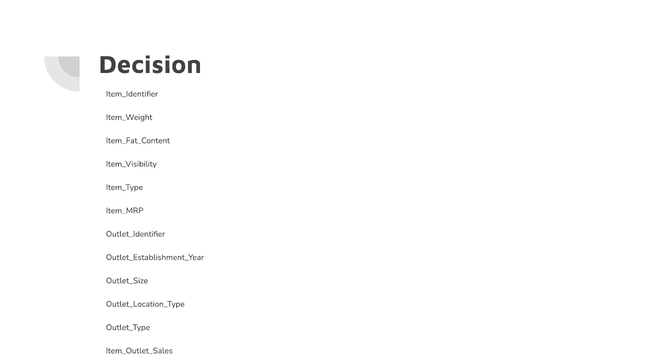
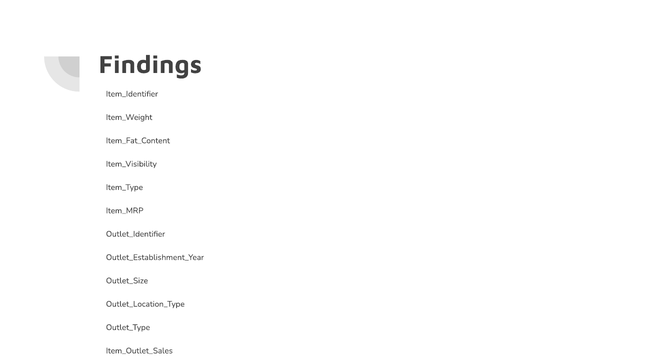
Decision: Decision -> Findings
